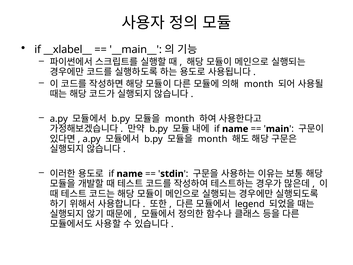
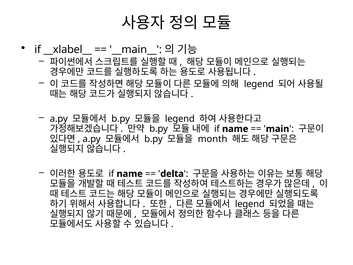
month at (259, 84): month -> legend
month at (180, 119): month -> legend
stdin: stdin -> delta
